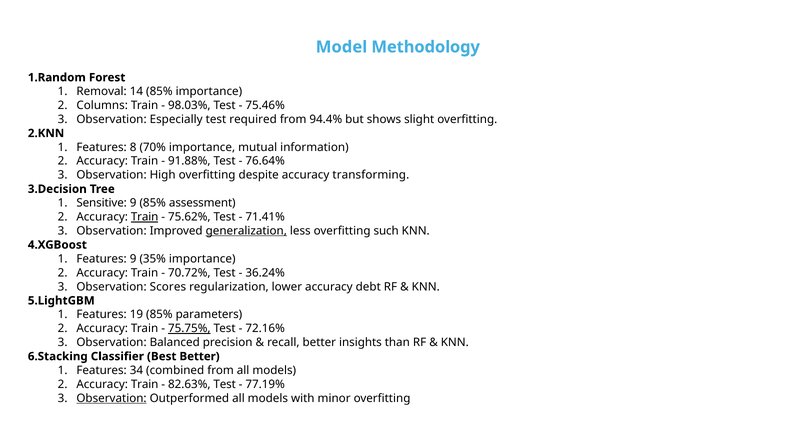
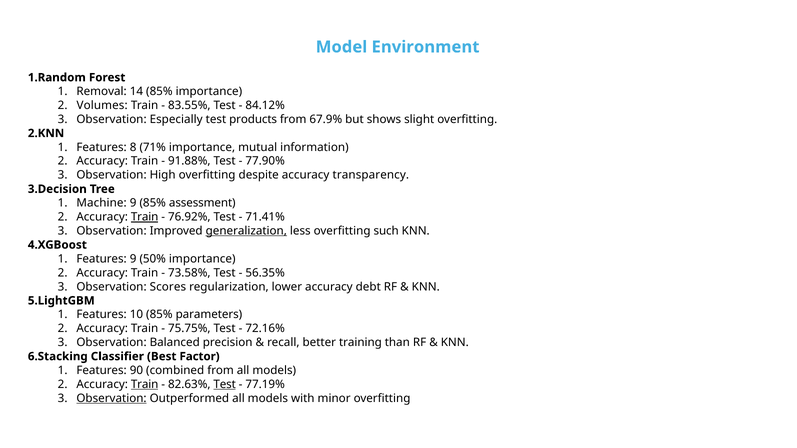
Methodology: Methodology -> Environment
Columns: Columns -> Volumes
98.03%: 98.03% -> 83.55%
75.46%: 75.46% -> 84.12%
required: required -> products
94.4%: 94.4% -> 67.9%
70%: 70% -> 71%
76.64%: 76.64% -> 77.90%
transforming: transforming -> transparency
Sensitive: Sensitive -> Machine
75.62%: 75.62% -> 76.92%
35%: 35% -> 50%
70.72%: 70.72% -> 73.58%
36.24%: 36.24% -> 56.35%
19: 19 -> 10
75.75% underline: present -> none
insights: insights -> training
Best Better: Better -> Factor
34: 34 -> 90
Train at (145, 385) underline: none -> present
Test at (225, 385) underline: none -> present
